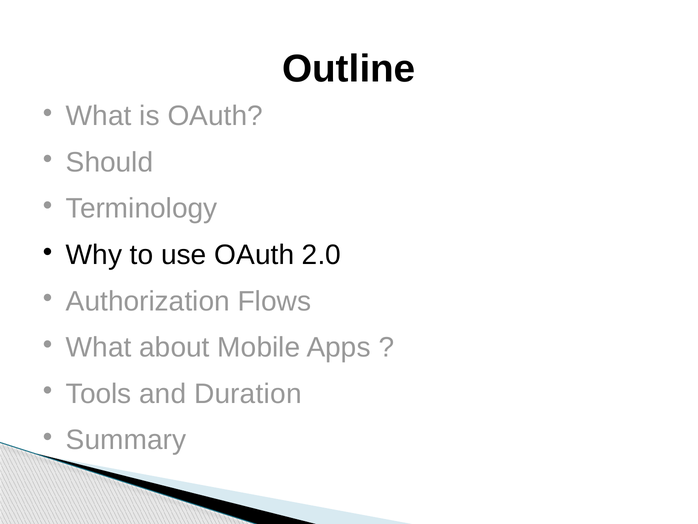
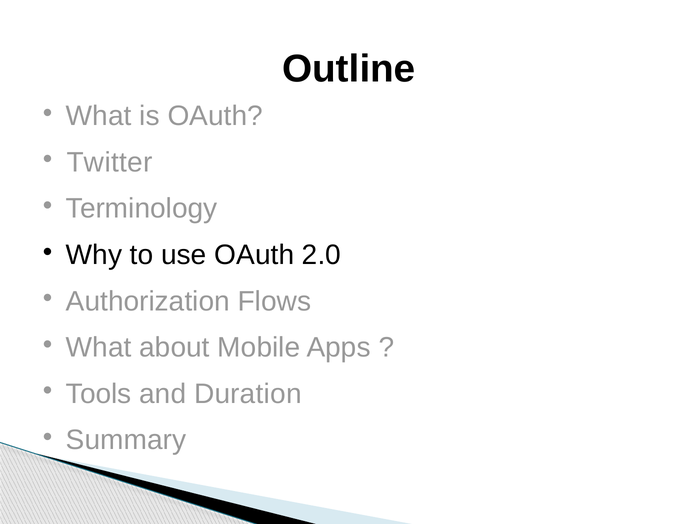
Should: Should -> Twitter
